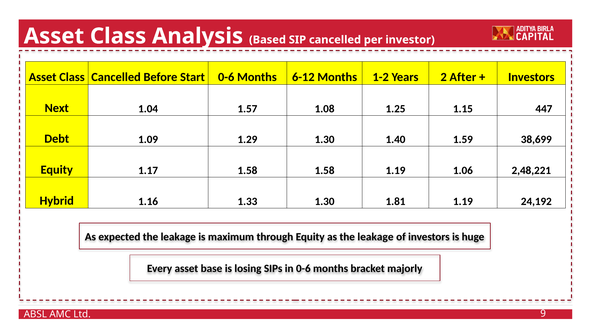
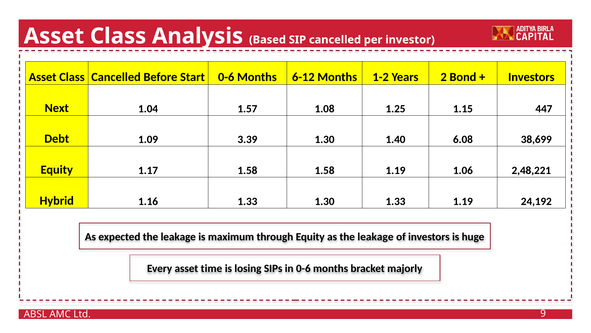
After: After -> Bond
1.29: 1.29 -> 3.39
1.59: 1.59 -> 6.08
1.30 1.81: 1.81 -> 1.33
base: base -> time
